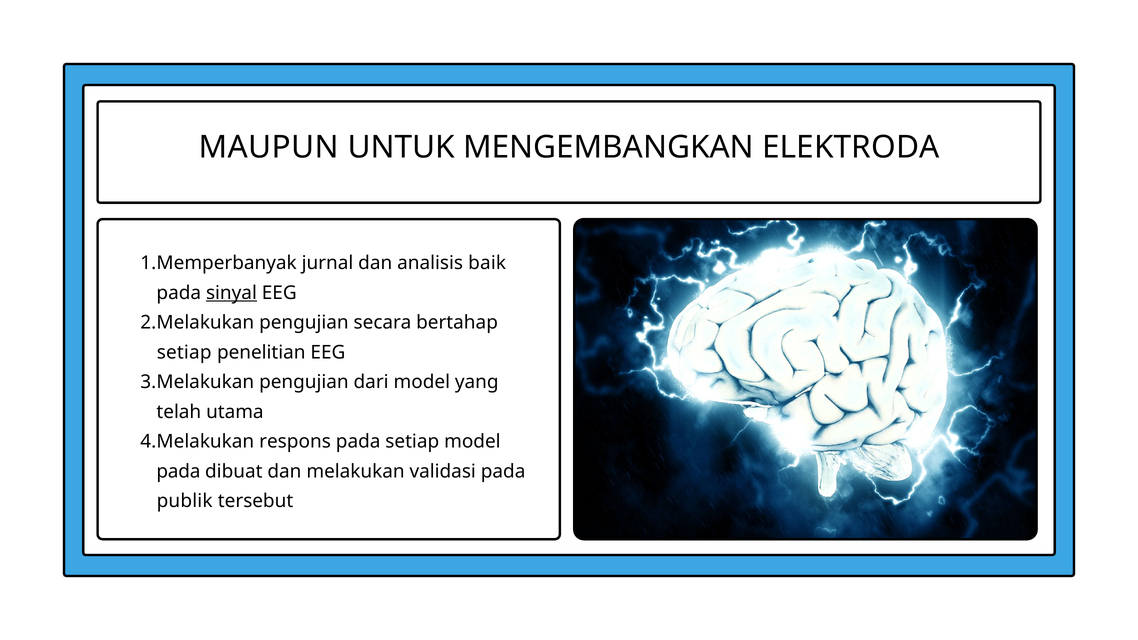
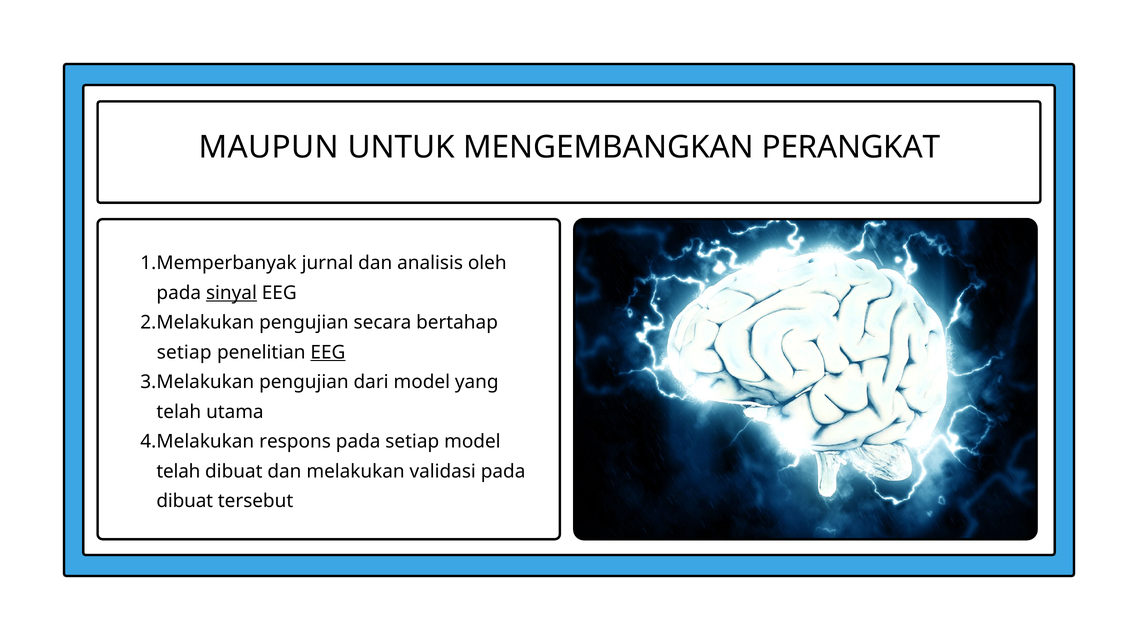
ELEKTRODA: ELEKTRODA -> PERANGKAT
baik: baik -> oleh
EEG at (328, 352) underline: none -> present
pada at (178, 472): pada -> telah
publik at (185, 501): publik -> dibuat
